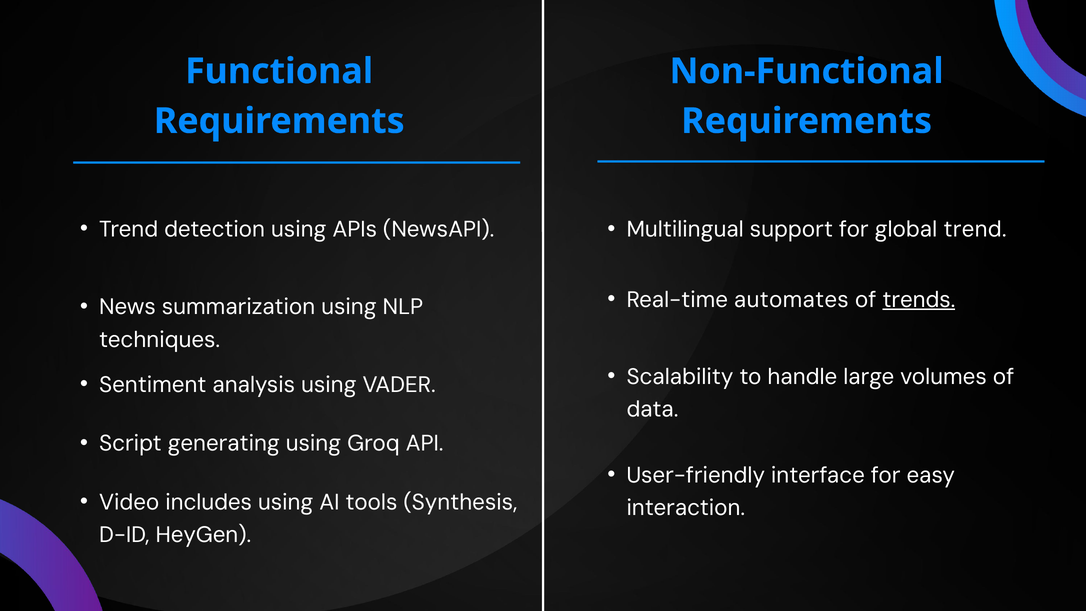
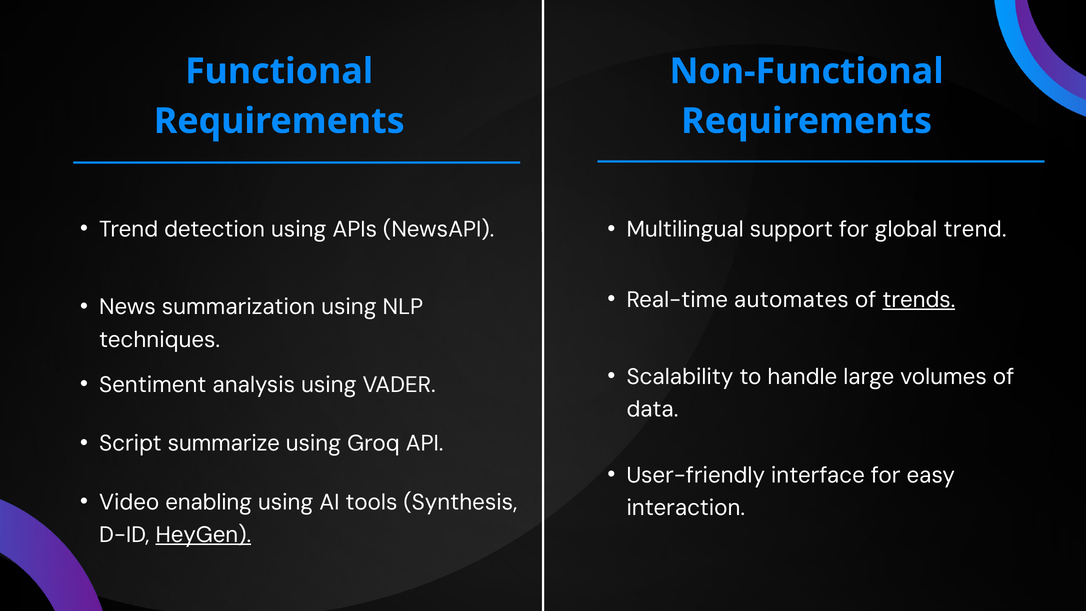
generating: generating -> summarize
includes: includes -> enabling
HeyGen underline: none -> present
